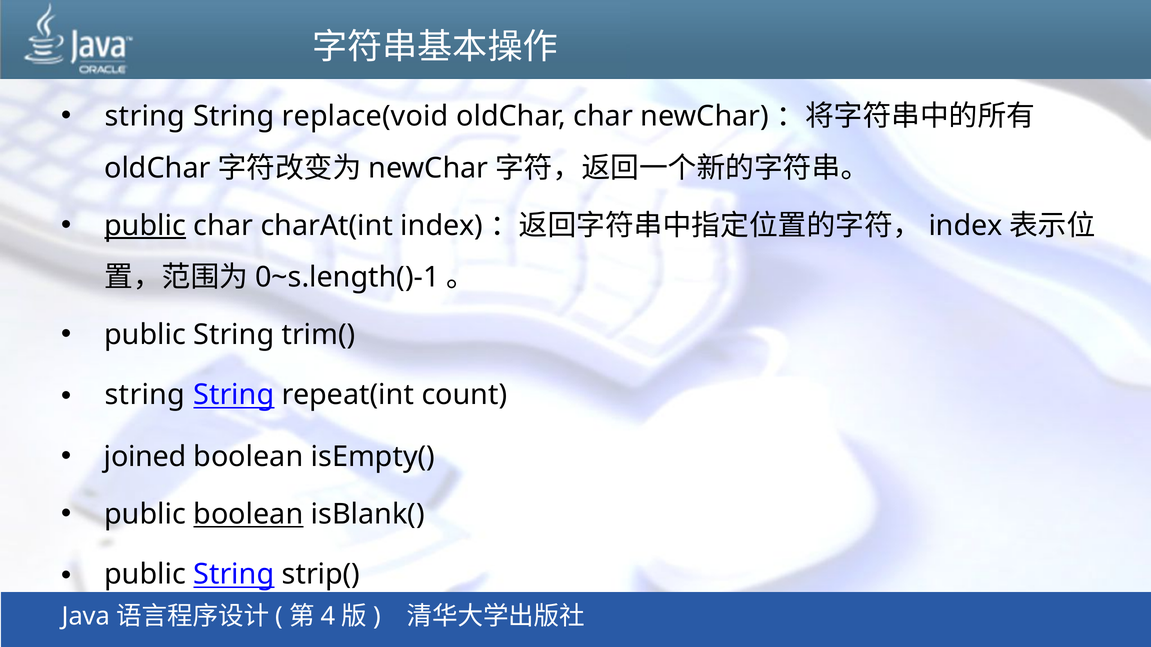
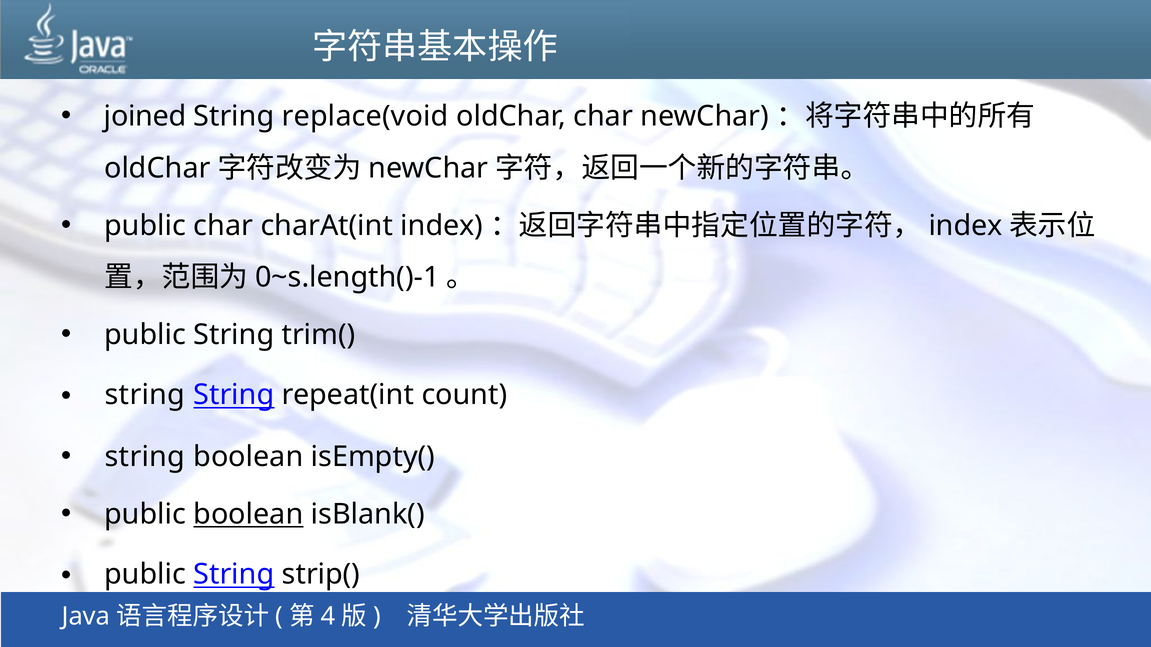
string at (145, 116): string -> joined
public at (145, 226) underline: present -> none
joined at (145, 457): joined -> string
